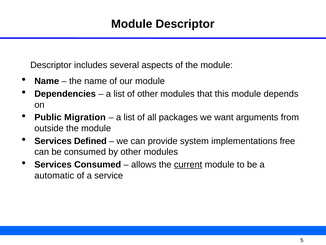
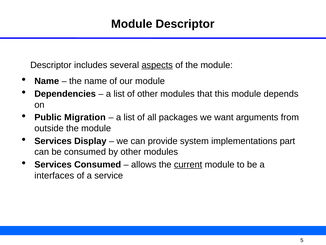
aspects underline: none -> present
Defined: Defined -> Display
free: free -> part
automatic: automatic -> interfaces
